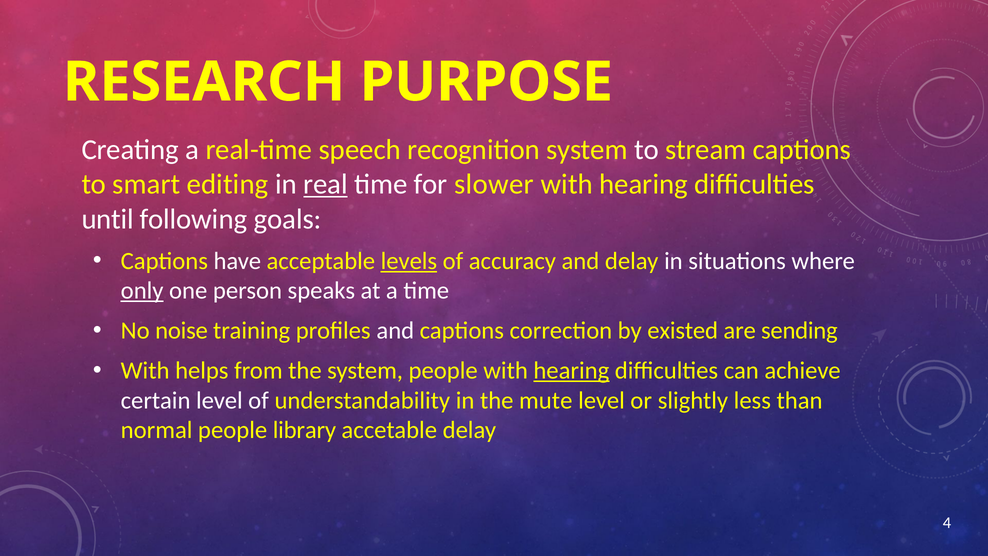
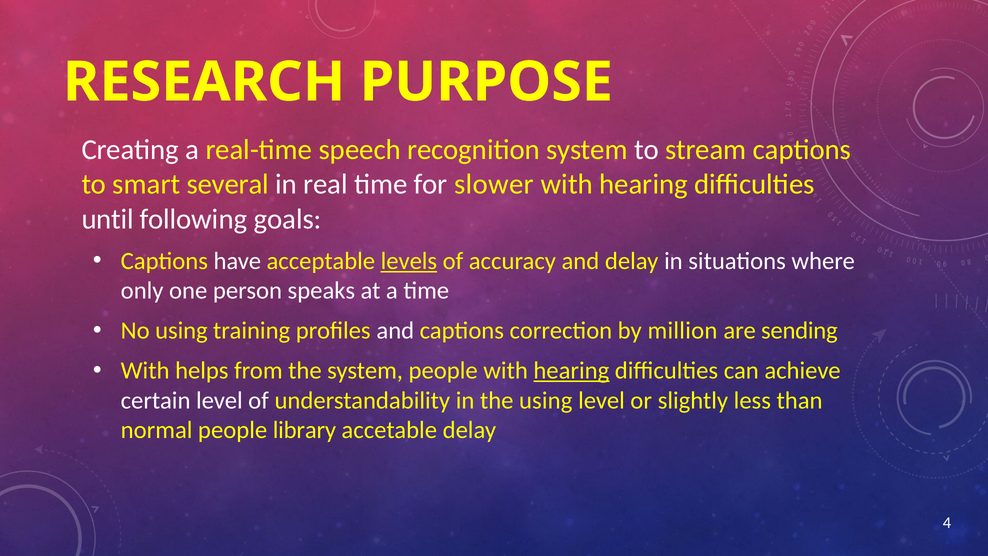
editing: editing -> several
real underline: present -> none
only underline: present -> none
No noise: noise -> using
existed: existed -> million
the mute: mute -> using
